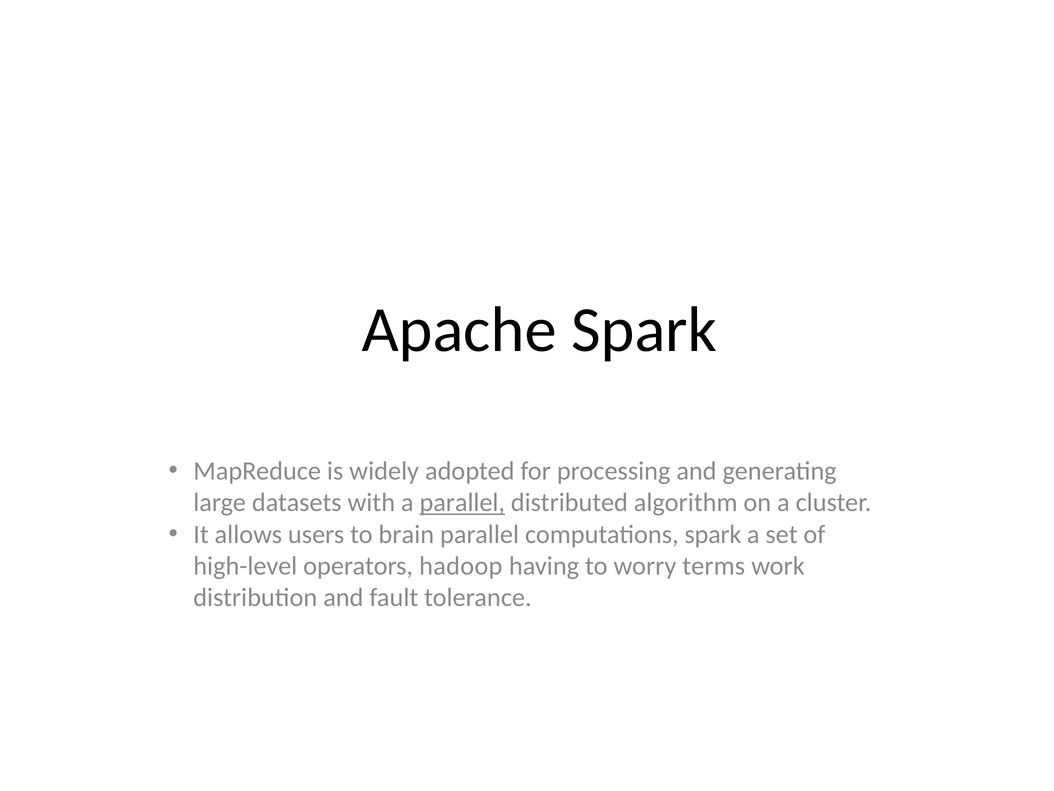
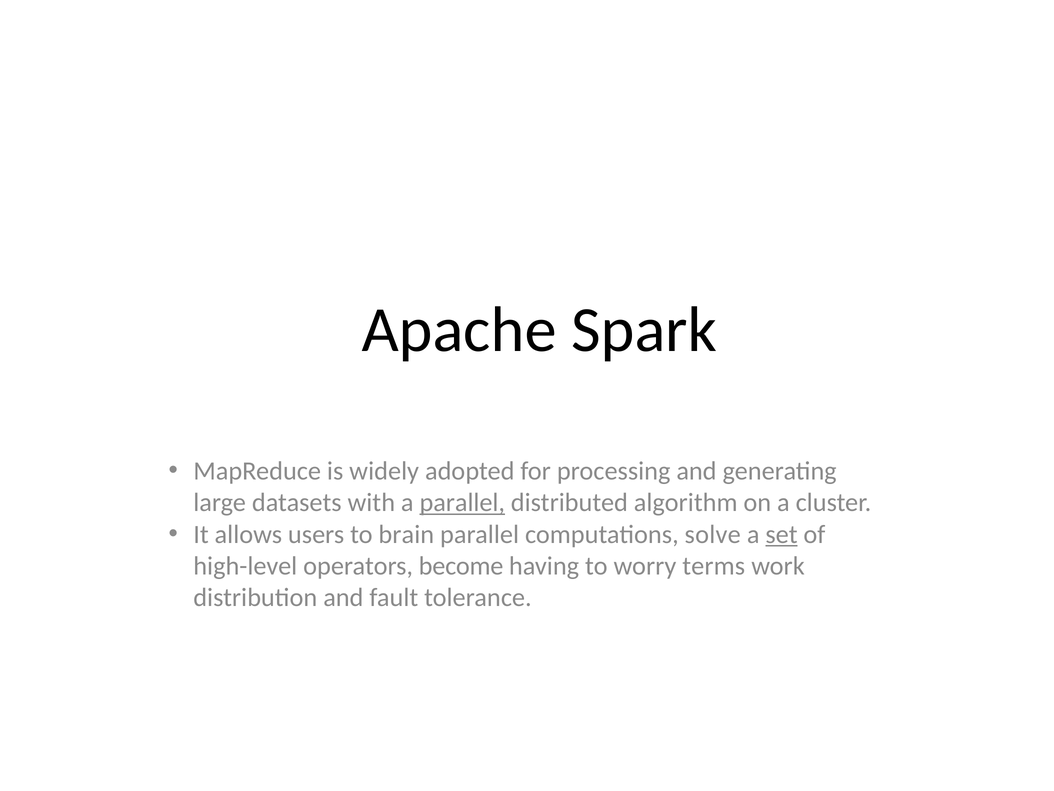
computations spark: spark -> solve
set underline: none -> present
hadoop: hadoop -> become
